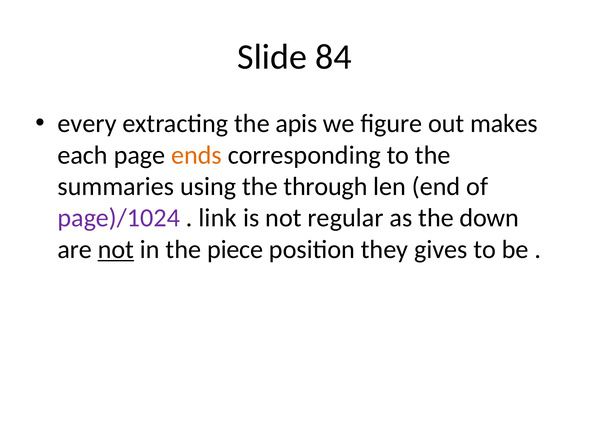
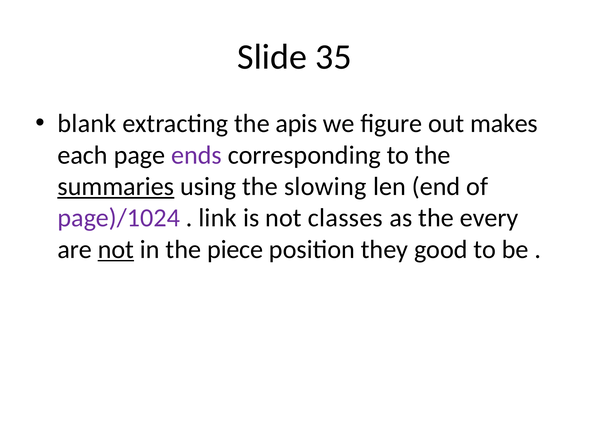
84: 84 -> 35
every: every -> blank
ends colour: orange -> purple
summaries underline: none -> present
through: through -> slowing
regular: regular -> classes
down: down -> every
gives: gives -> good
